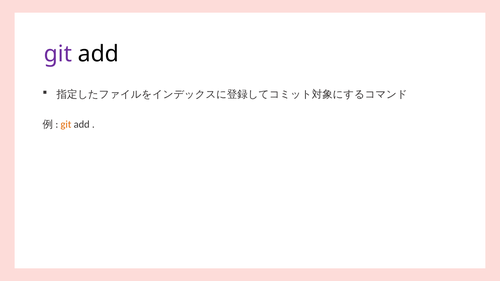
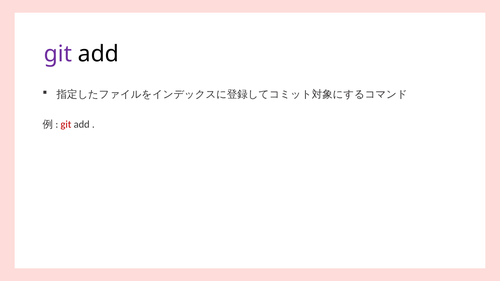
git at (66, 124) colour: orange -> red
